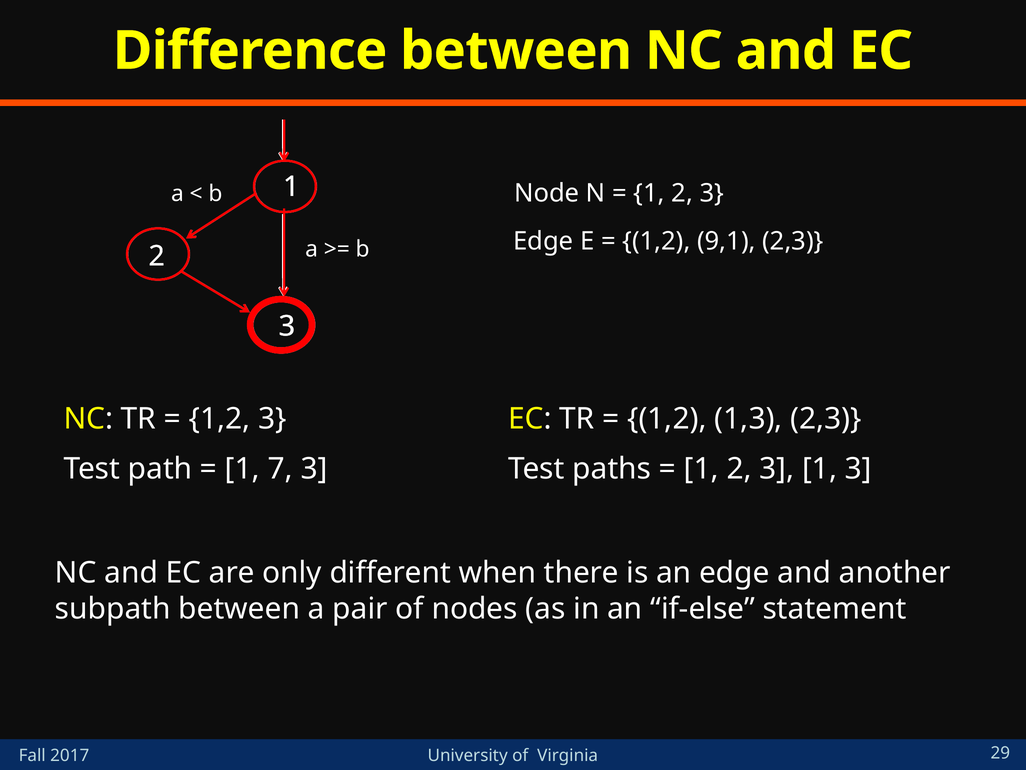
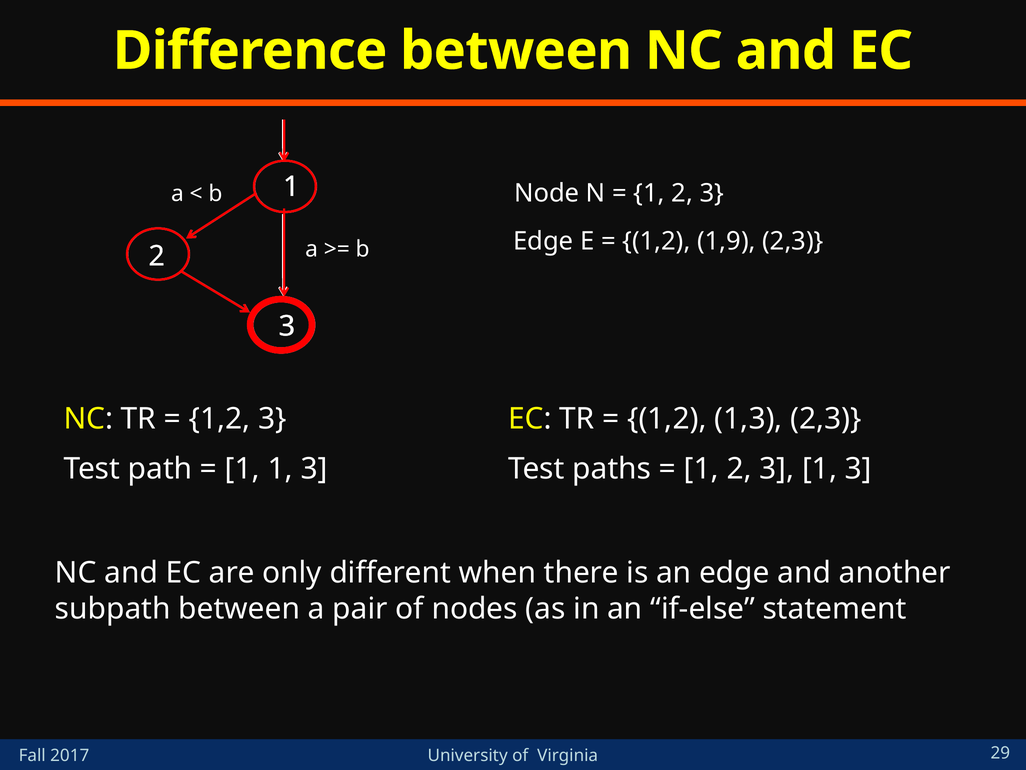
9,1: 9,1 -> 1,9
1 7: 7 -> 1
